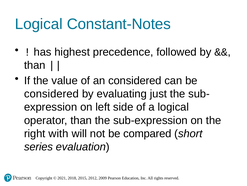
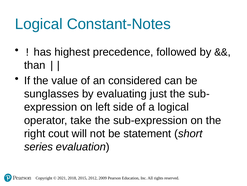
considered at (52, 94): considered -> sunglasses
operator than: than -> take
with: with -> cout
compared: compared -> statement
